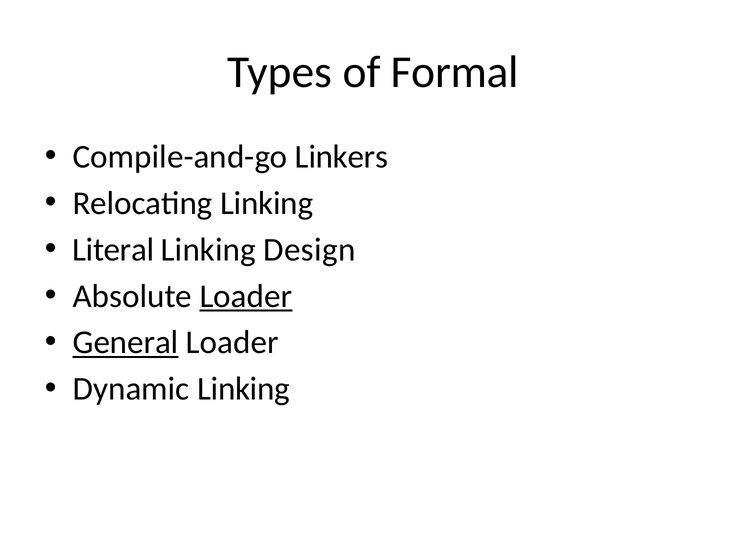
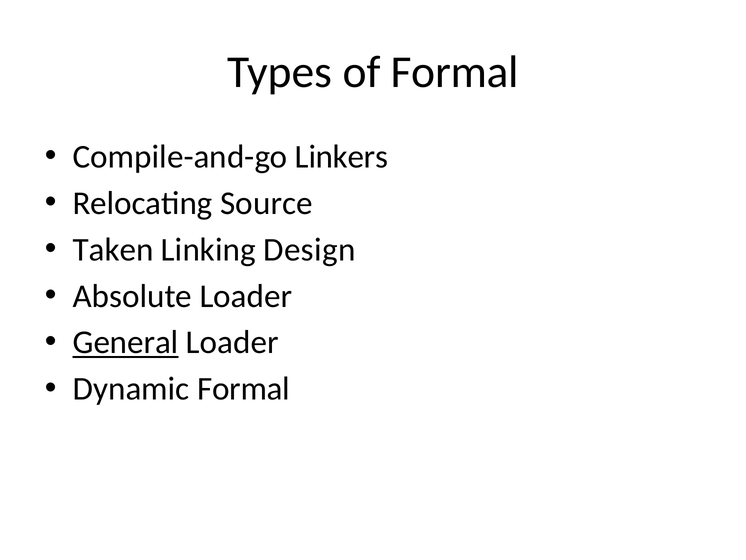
Relocating Linking: Linking -> Source
Literal: Literal -> Taken
Loader at (246, 296) underline: present -> none
Dynamic Linking: Linking -> Formal
